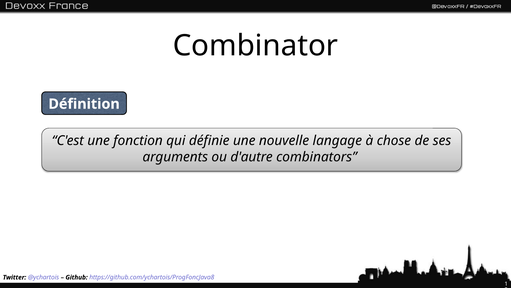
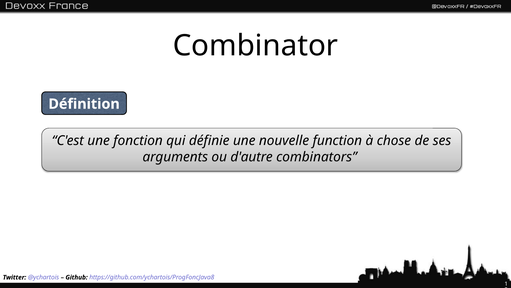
langage: langage -> function
